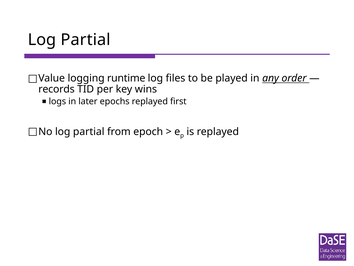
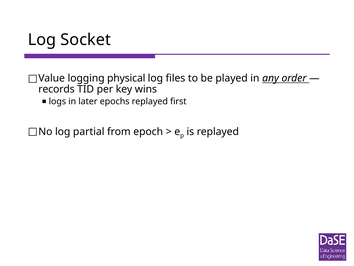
Partial at (86, 40): Partial -> Socket
runtime: runtime -> physical
